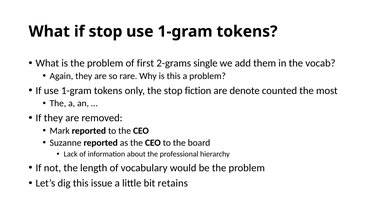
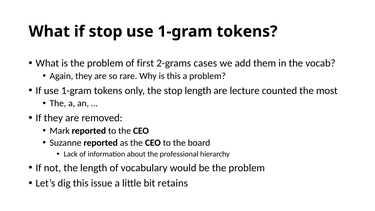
single: single -> cases
stop fiction: fiction -> length
denote: denote -> lecture
